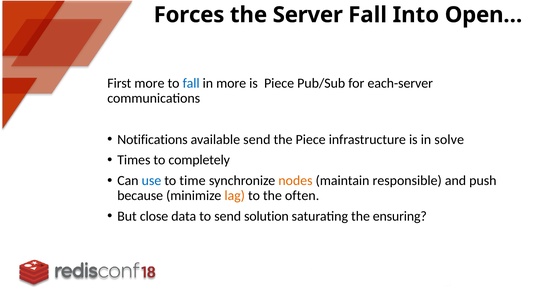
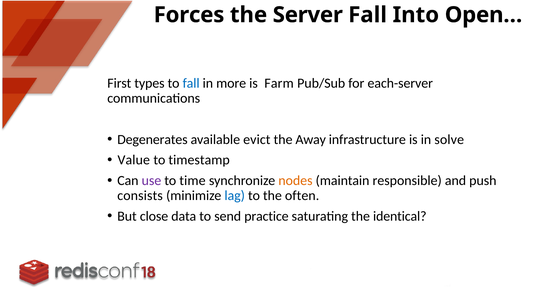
First more: more -> types
is Piece: Piece -> Farm
Notifications: Notifications -> Degenerates
available send: send -> evict
the Piece: Piece -> Away
Times: Times -> Value
completely: completely -> timestamp
use colour: blue -> purple
because: because -> consists
lag colour: orange -> blue
solution: solution -> practice
ensuring: ensuring -> identical
